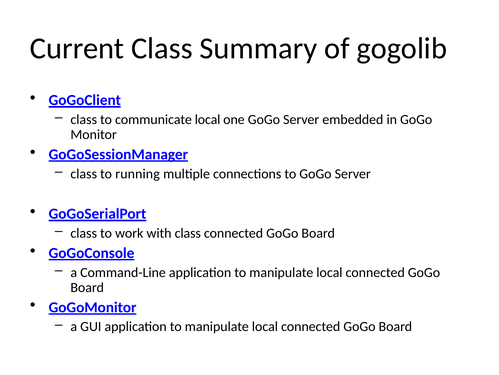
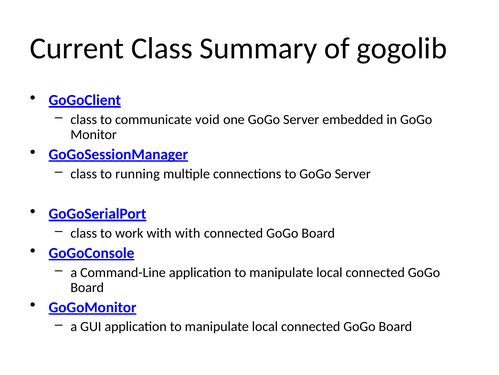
communicate local: local -> void
with class: class -> with
